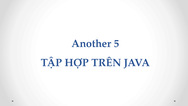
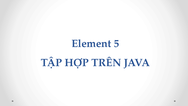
Another: Another -> Element
